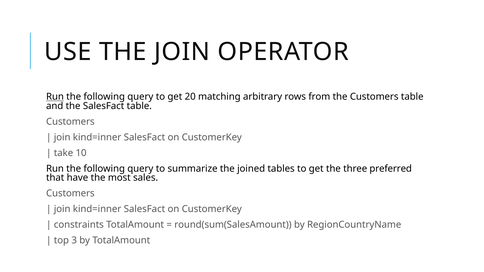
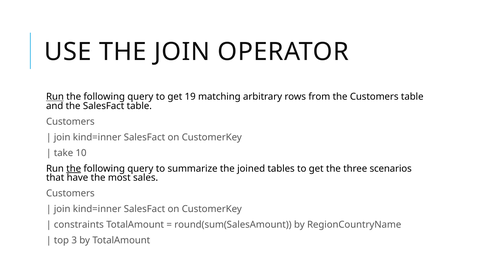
20: 20 -> 19
the at (74, 169) underline: none -> present
preferred: preferred -> scenarios
